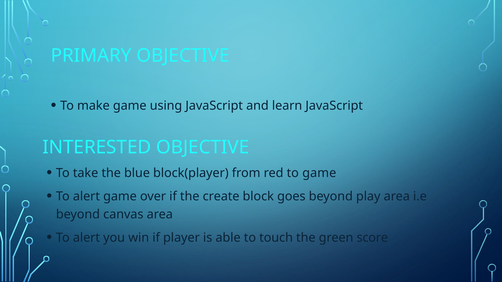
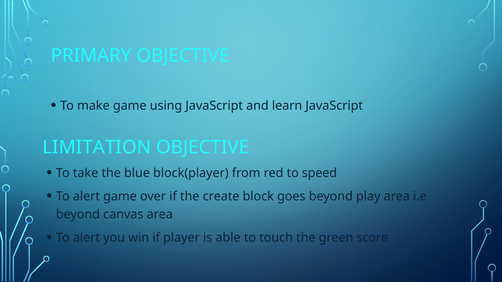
INTERESTED: INTERESTED -> LIMITATION
to game: game -> speed
